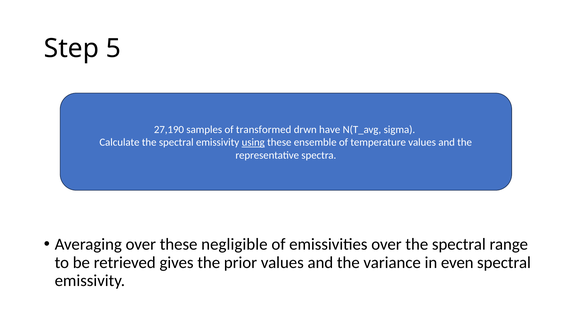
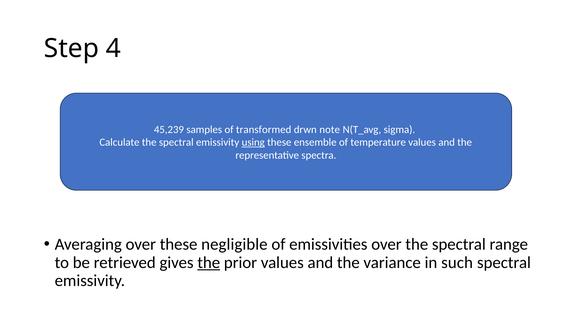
5: 5 -> 4
27,190: 27,190 -> 45,239
have: have -> note
the at (209, 262) underline: none -> present
even: even -> such
